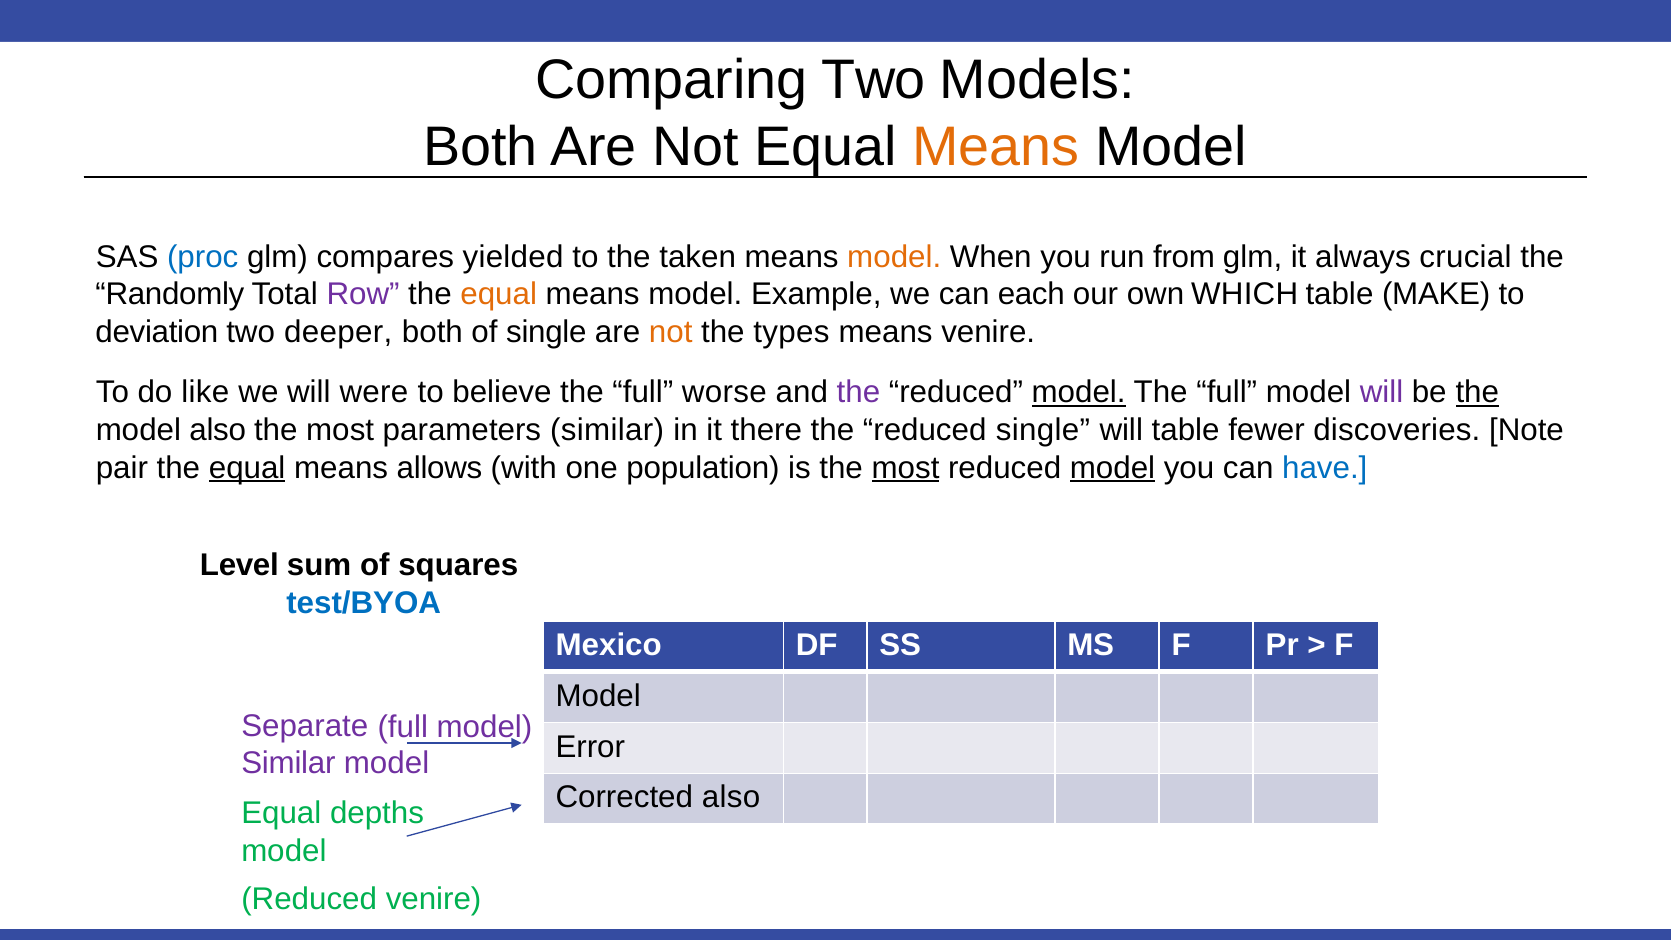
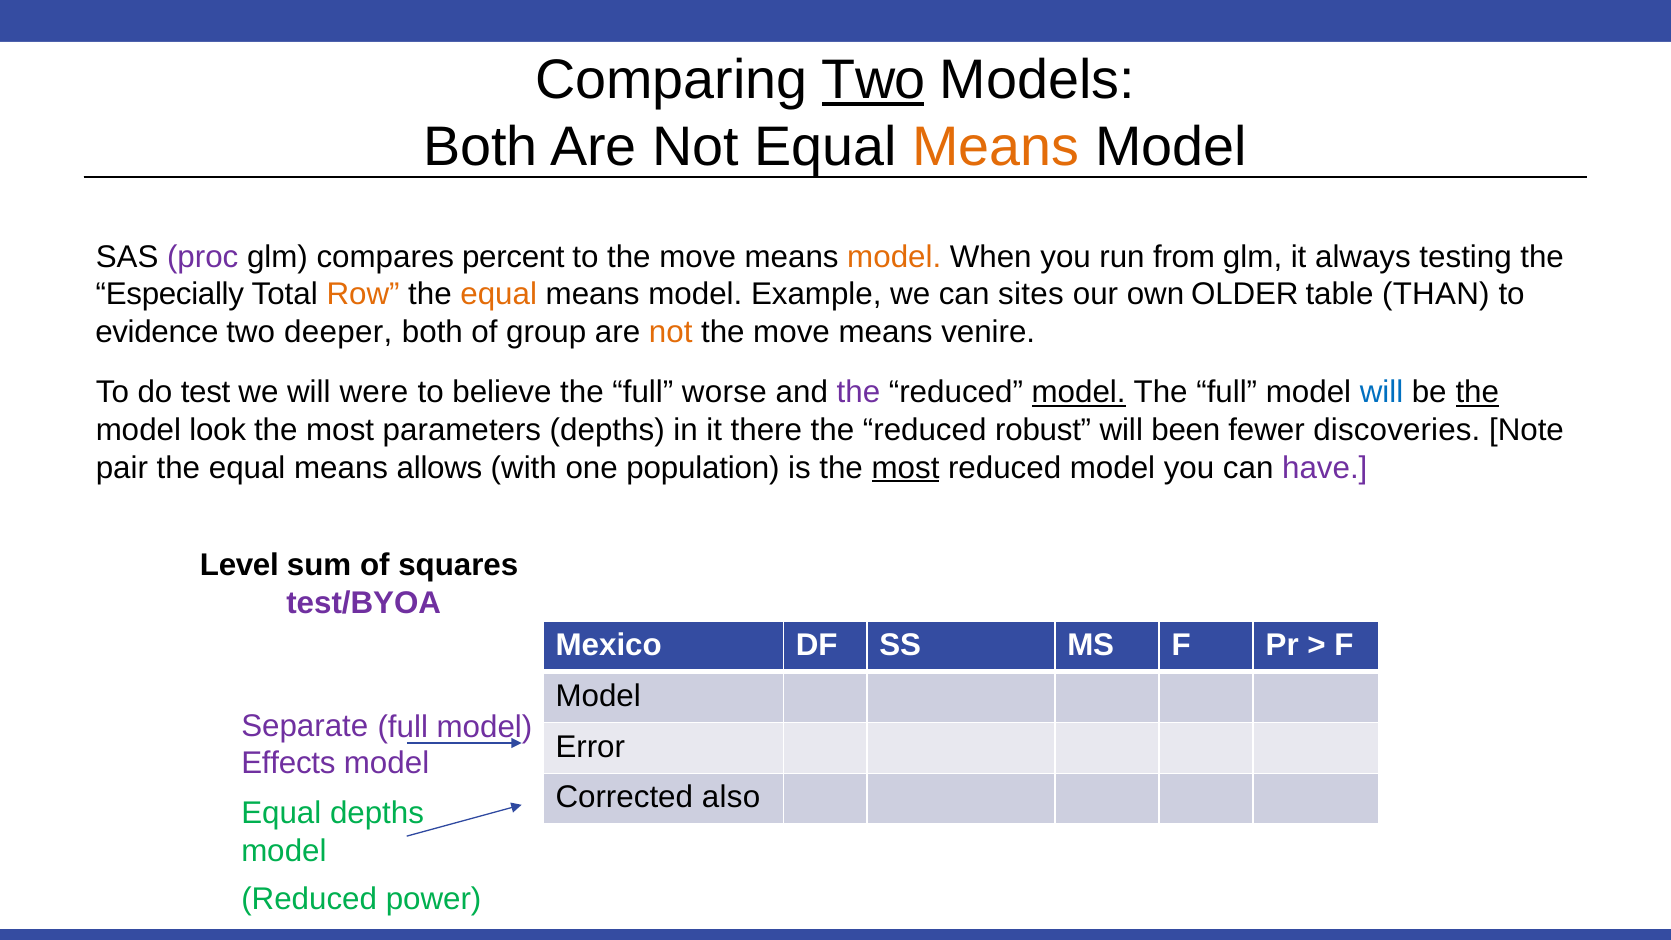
Two at (874, 80) underline: none -> present
proc colour: blue -> purple
yielded: yielded -> percent
to the taken: taken -> move
crucial: crucial -> testing
Randomly: Randomly -> Especially
Row colour: purple -> orange
each: each -> sites
WHICH: WHICH -> OLDER
MAKE: MAKE -> THAN
deviation: deviation -> evidence
of single: single -> group
types at (791, 332): types -> move
like: like -> test
will at (1382, 392) colour: purple -> blue
model also: also -> look
parameters similar: similar -> depths
reduced single: single -> robust
will table: table -> been
equal at (247, 468) underline: present -> none
model at (1113, 468) underline: present -> none
have colour: blue -> purple
test/BYOA colour: blue -> purple
Similar at (288, 763): Similar -> Effects
Reduced venire: venire -> power
